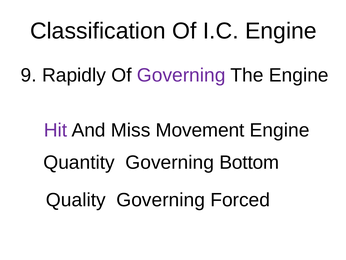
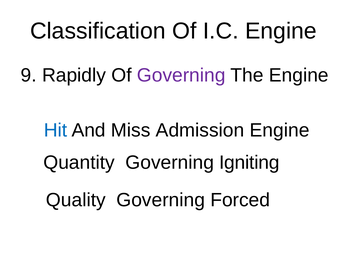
Hit colour: purple -> blue
Movement: Movement -> Admission
Bottom: Bottom -> Igniting
